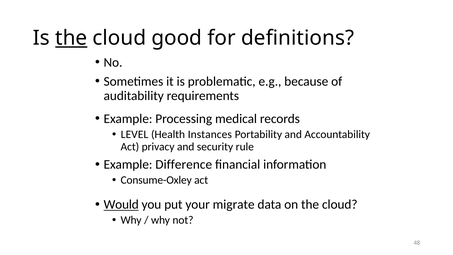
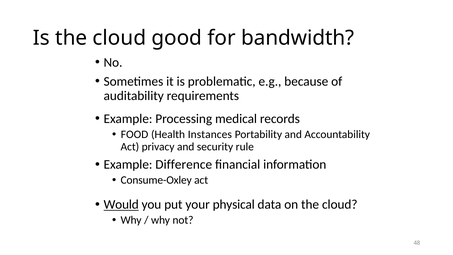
the at (71, 38) underline: present -> none
definitions: definitions -> bandwidth
LEVEL: LEVEL -> FOOD
migrate: migrate -> physical
